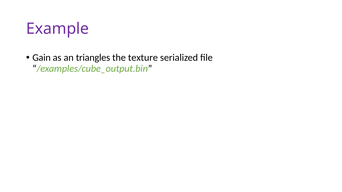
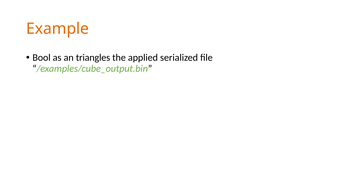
Example colour: purple -> orange
Gain: Gain -> Bool
texture: texture -> applied
